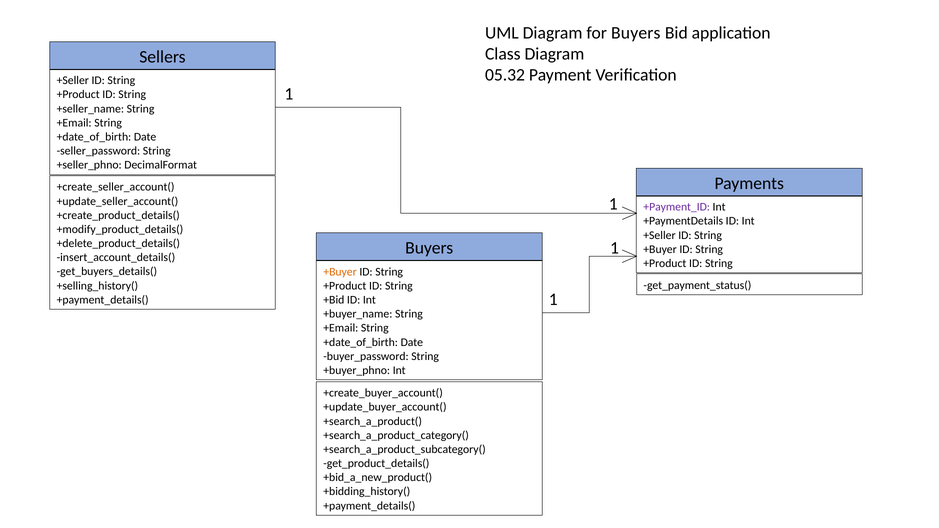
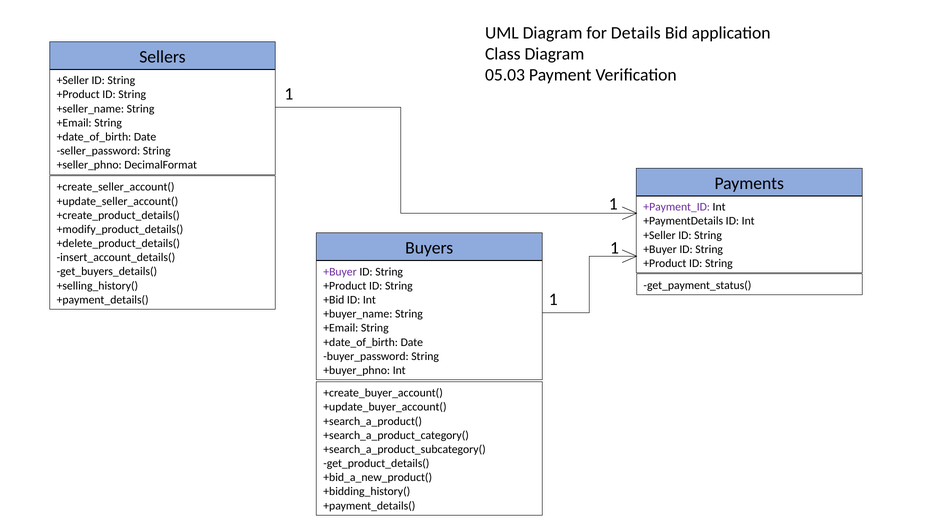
for Buyers: Buyers -> Details
05.32: 05.32 -> 05.03
+Buyer at (340, 272) colour: orange -> purple
